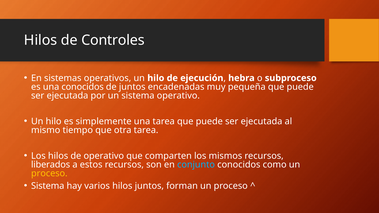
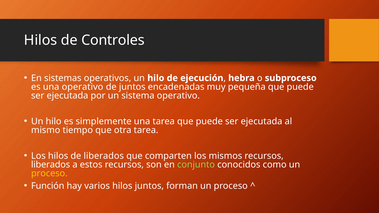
una conocidos: conocidos -> operativo
de operativo: operativo -> liberados
conjunto colour: light blue -> light green
Sistema at (48, 186): Sistema -> Función
